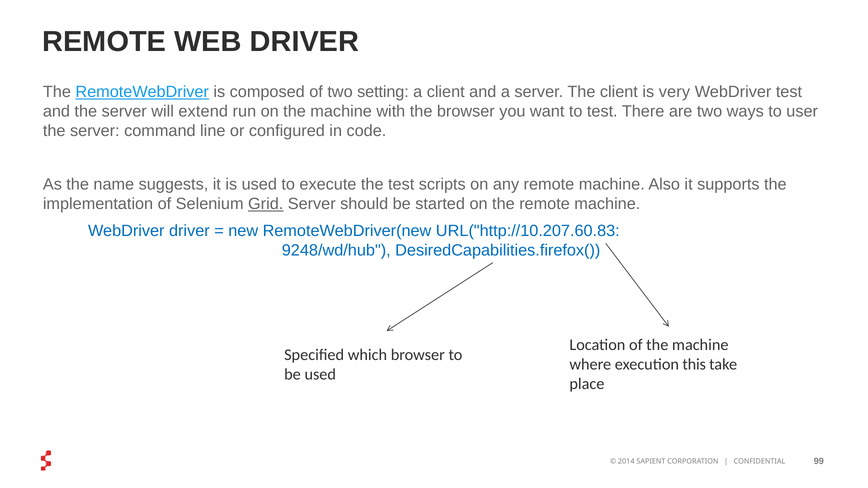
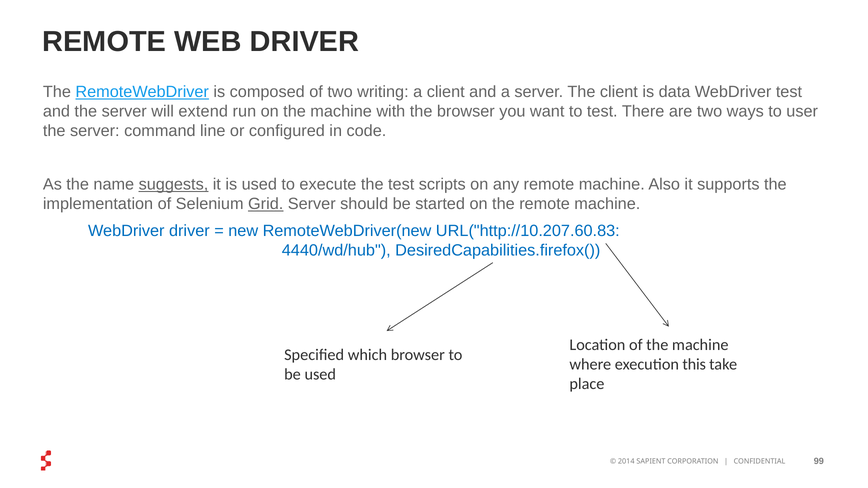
setting: setting -> writing
very: very -> data
suggests underline: none -> present
9248/wd/hub: 9248/wd/hub -> 4440/wd/hub
